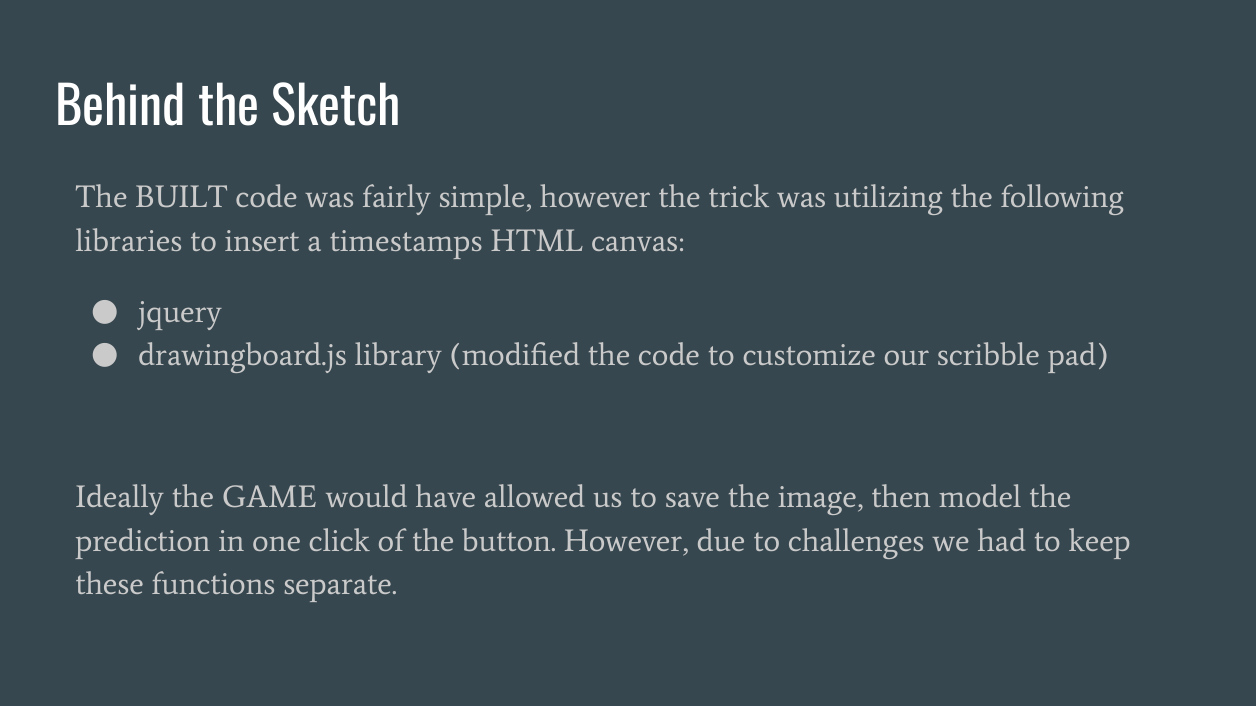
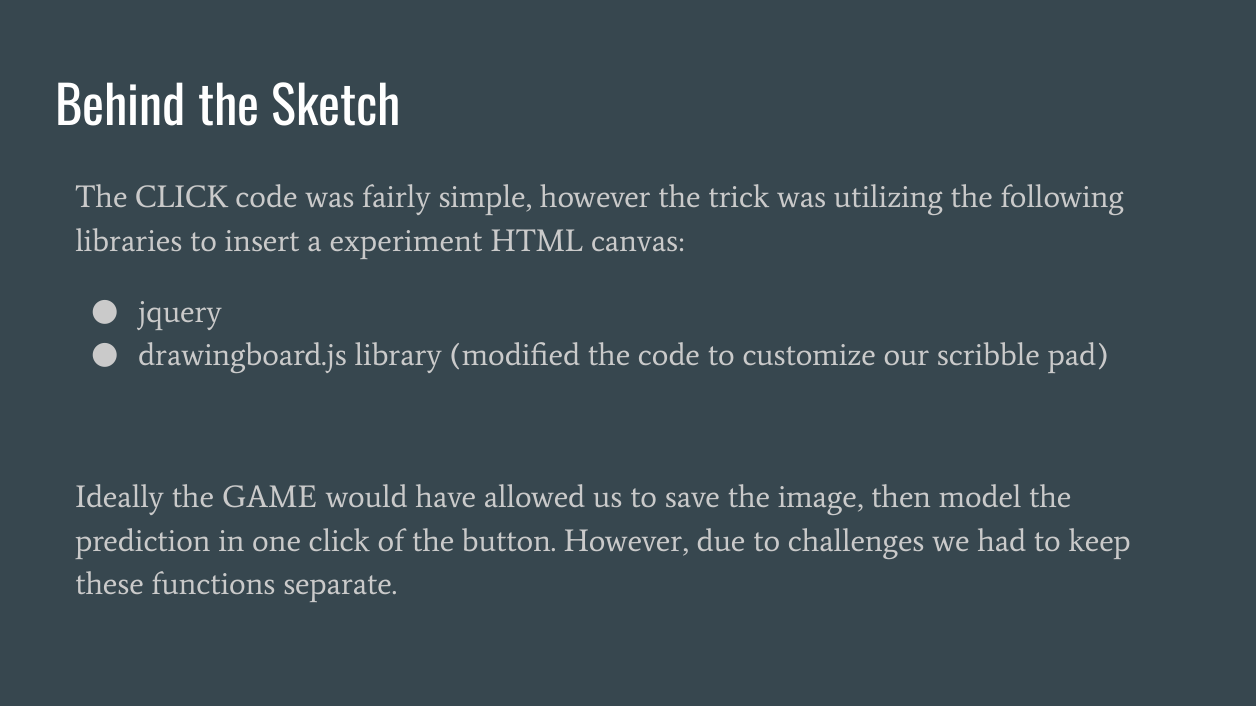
The BUILT: BUILT -> CLICK
timestamps: timestamps -> experiment
